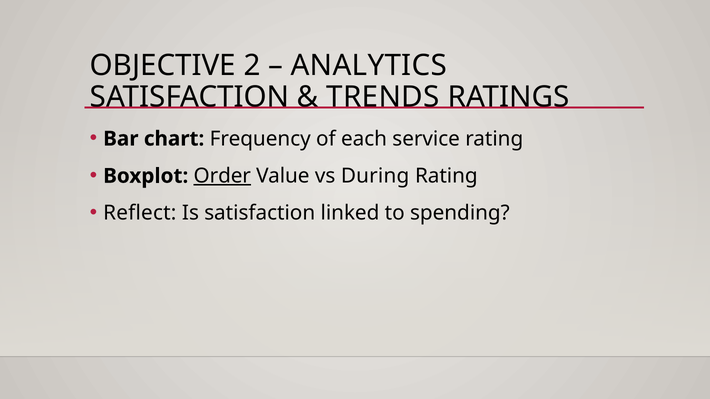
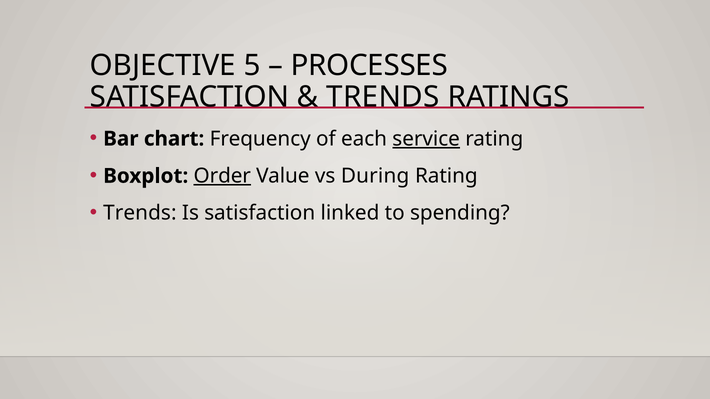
2: 2 -> 5
ANALYTICS: ANALYTICS -> PROCESSES
service underline: none -> present
Reflect at (140, 213): Reflect -> Trends
